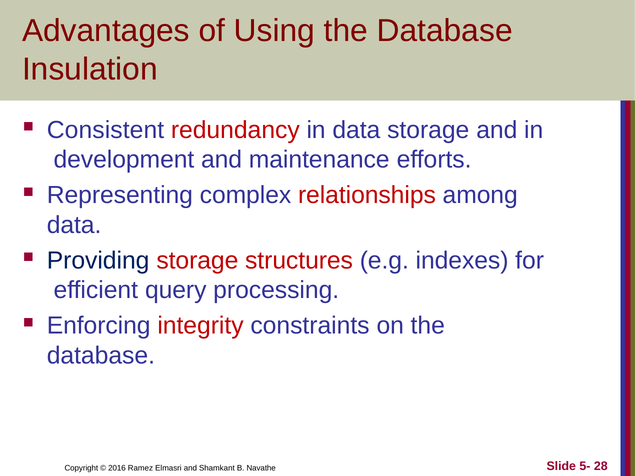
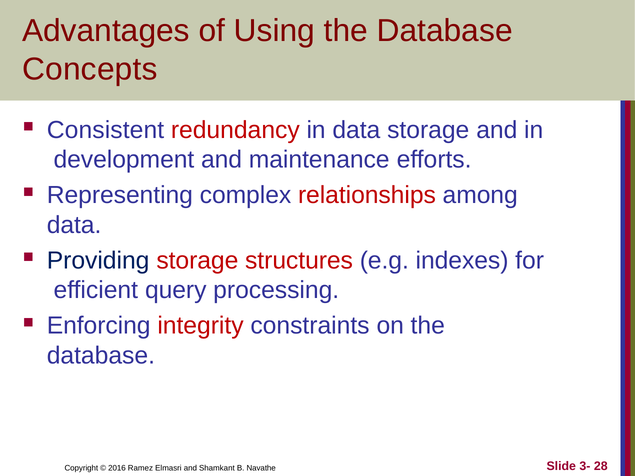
Insulation: Insulation -> Concepts
5-: 5- -> 3-
